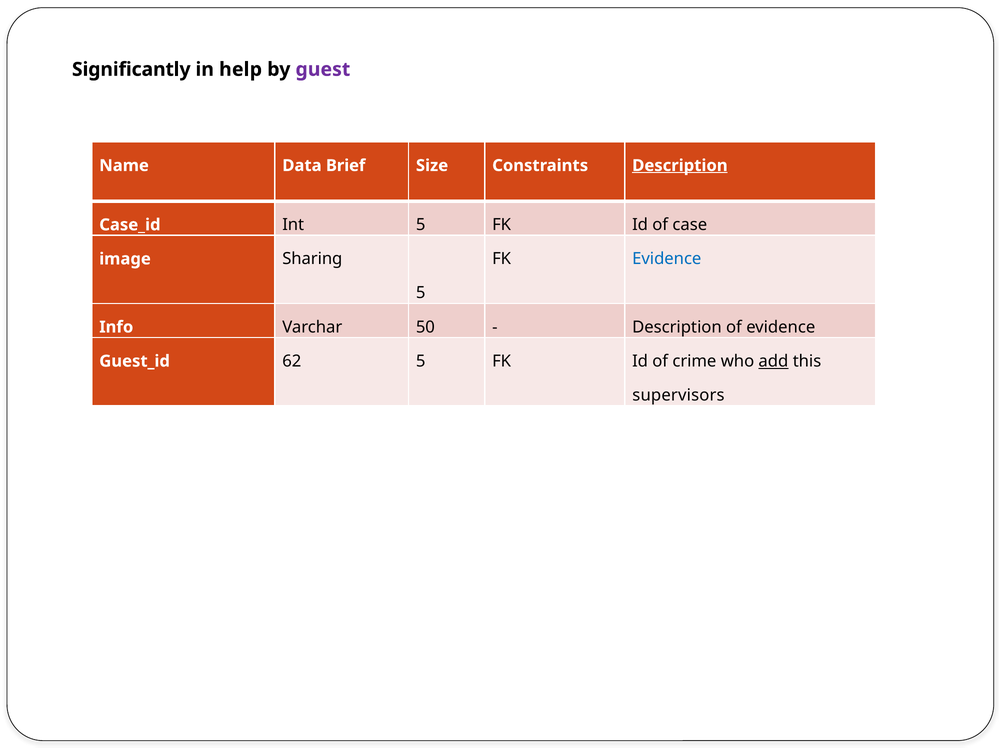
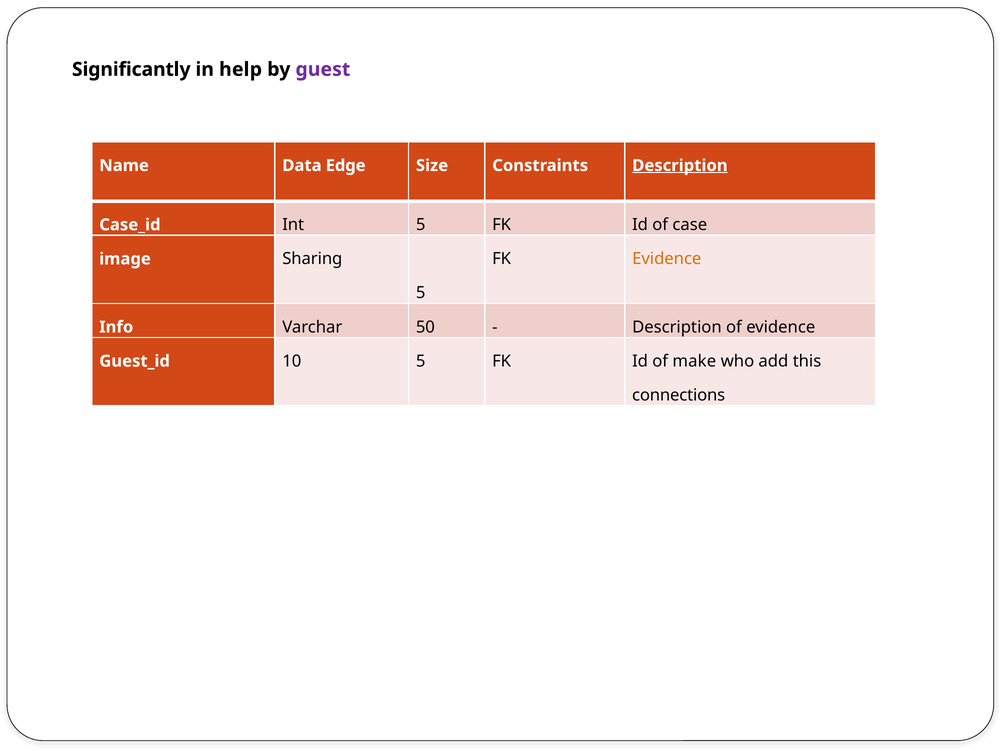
Brief: Brief -> Edge
Evidence at (667, 259) colour: blue -> orange
62: 62 -> 10
crime: crime -> make
add underline: present -> none
supervisors: supervisors -> connections
